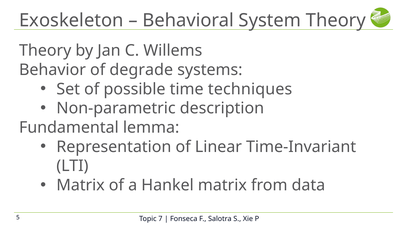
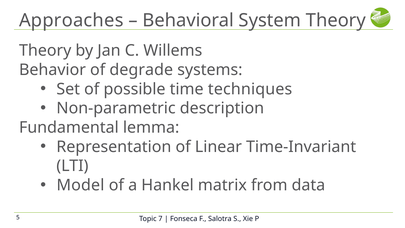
Exoskeleton: Exoskeleton -> Approaches
Matrix at (81, 185): Matrix -> Model
